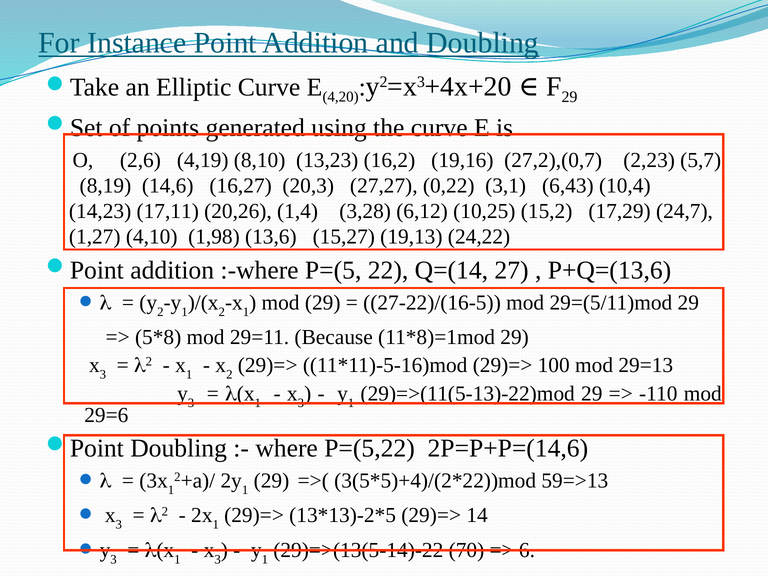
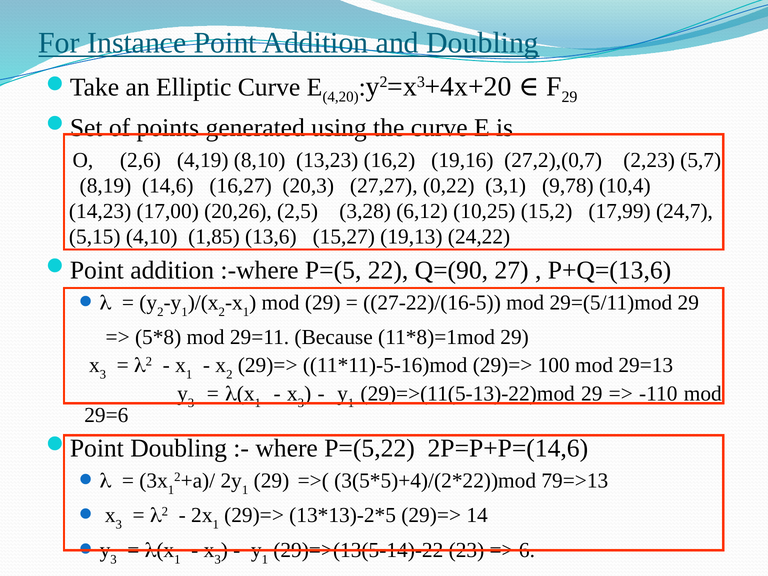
6,43: 6,43 -> 9,78
17,11: 17,11 -> 17,00
1,4: 1,4 -> 2,5
17,29: 17,29 -> 17,99
1,27: 1,27 -> 5,15
1,98: 1,98 -> 1,85
Q=(14: Q=(14 -> Q=(90
59=>13: 59=>13 -> 79=>13
70: 70 -> 23
